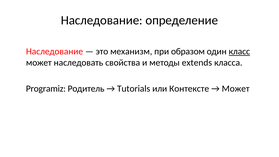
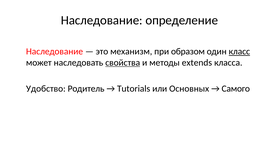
свойства underline: none -> present
Programiz: Programiz -> Удобство
Контексте: Контексте -> Основных
Может at (236, 89): Может -> Самого
